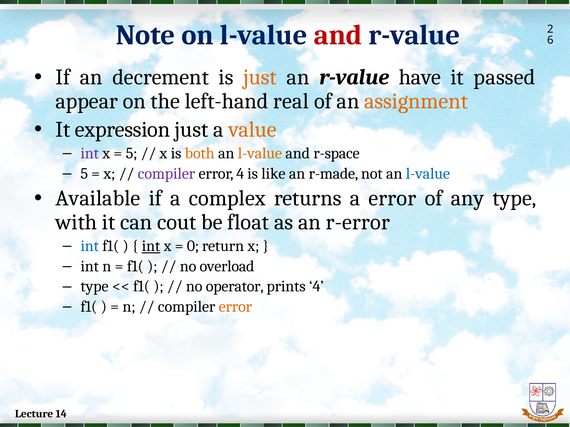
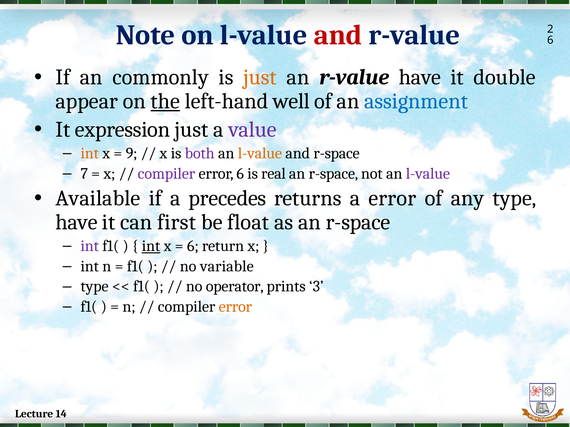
decrement: decrement -> commonly
passed: passed -> double
the underline: none -> present
real: real -> well
assignment colour: orange -> blue
value colour: orange -> purple
int at (90, 153) colour: purple -> orange
5 at (132, 153): 5 -> 9
both colour: orange -> purple
5 at (84, 174): 5 -> 7
error 4: 4 -> 6
like: like -> real
r-made at (333, 174): r-made -> r-space
l-value at (428, 174) colour: blue -> purple
complex: complex -> precedes
with at (76, 222): with -> have
cout: cout -> first
as an r-error: r-error -> r-space
int at (90, 246) colour: blue -> purple
0 at (193, 246): 0 -> 6
overload: overload -> variable
prints 4: 4 -> 3
